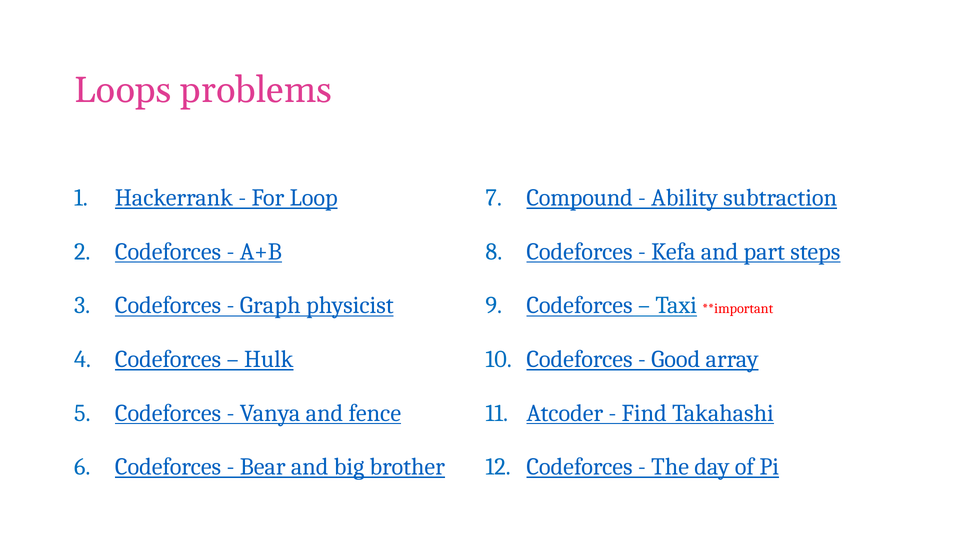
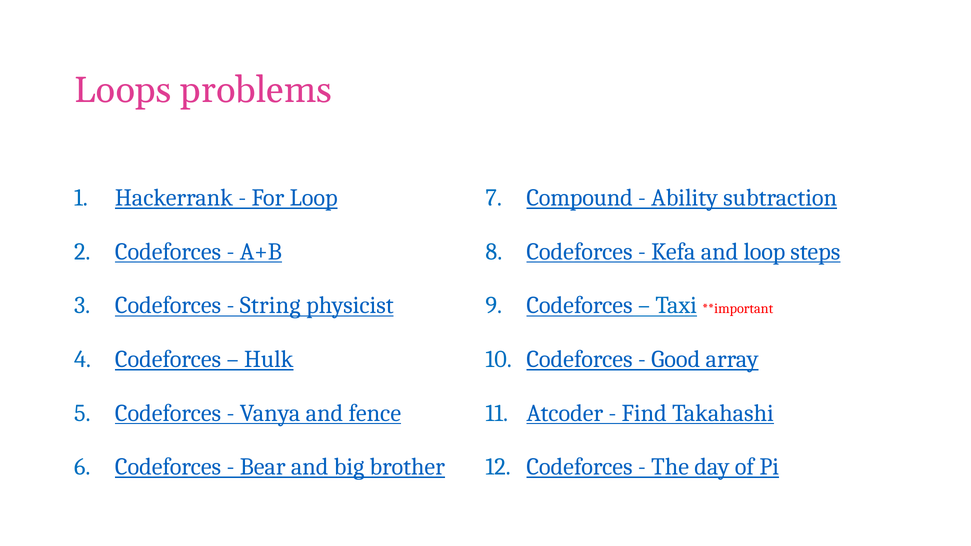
and part: part -> loop
Graph: Graph -> String
